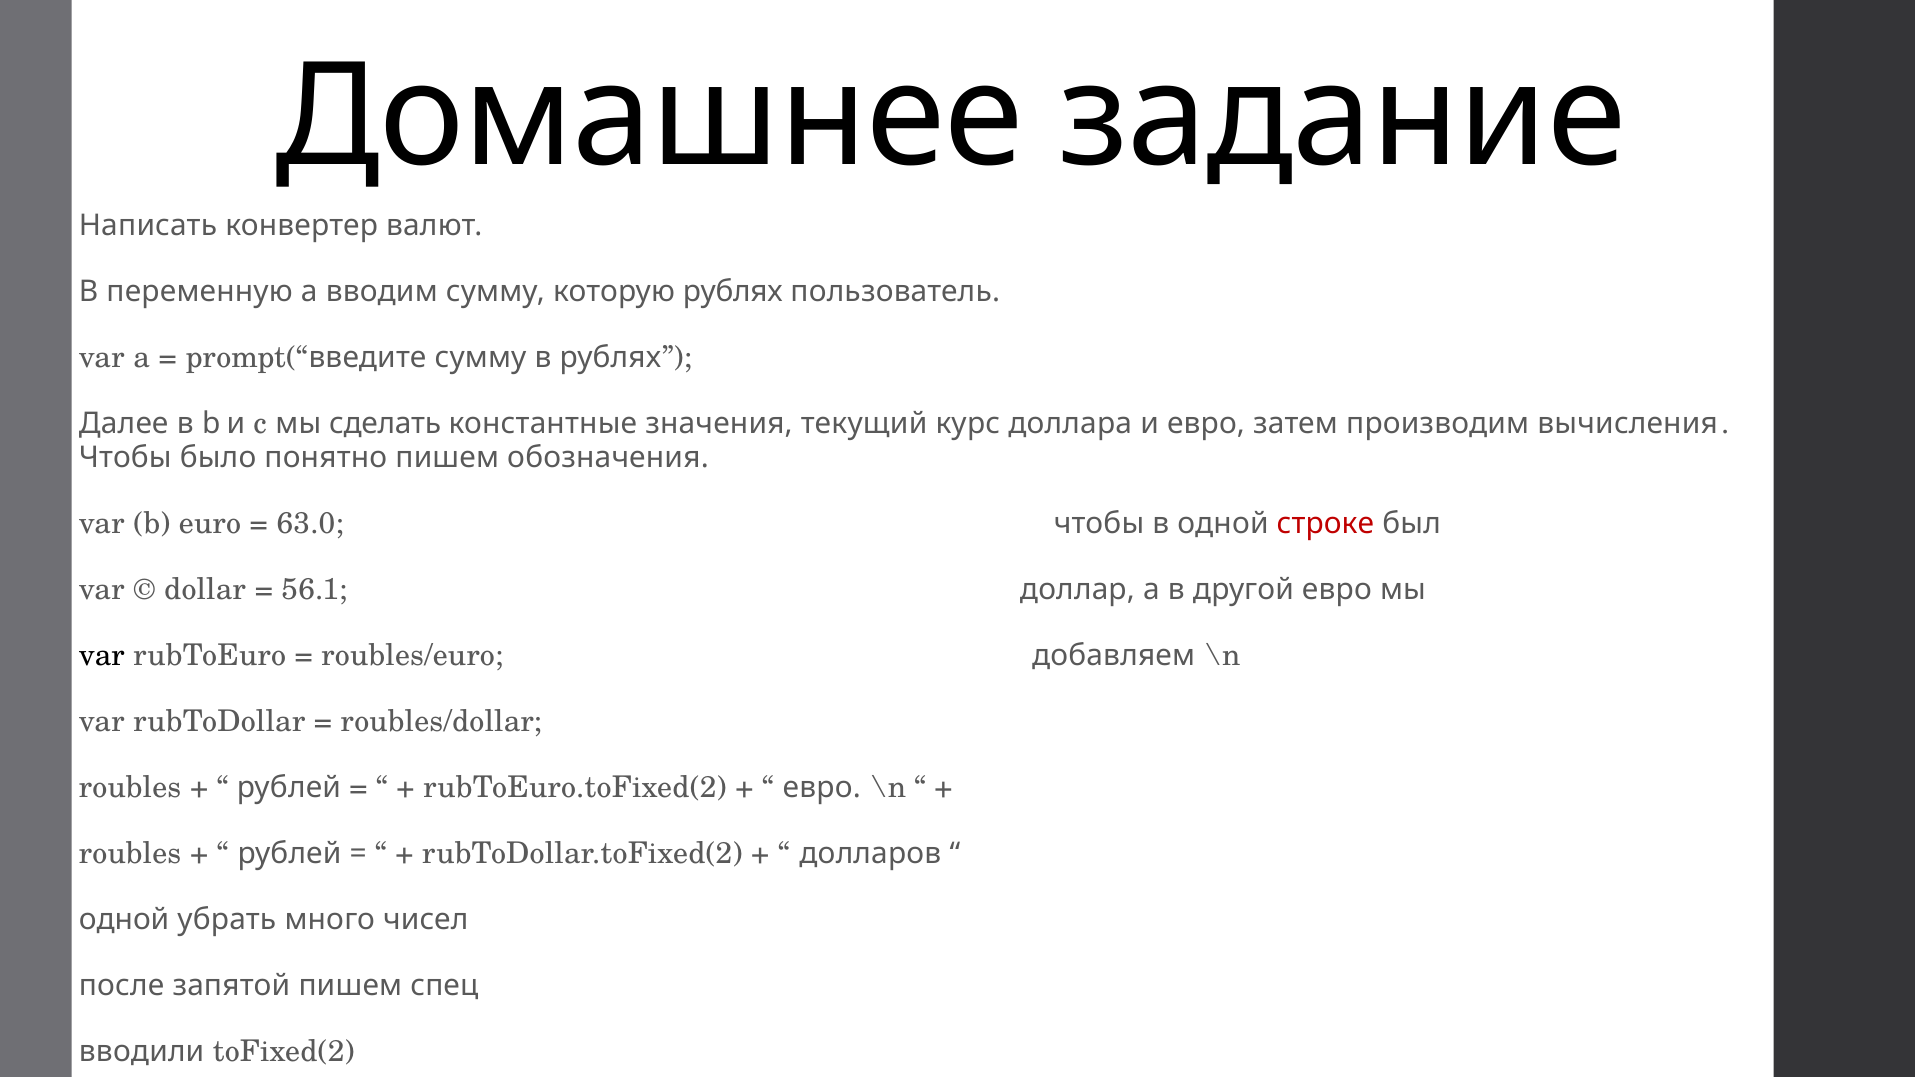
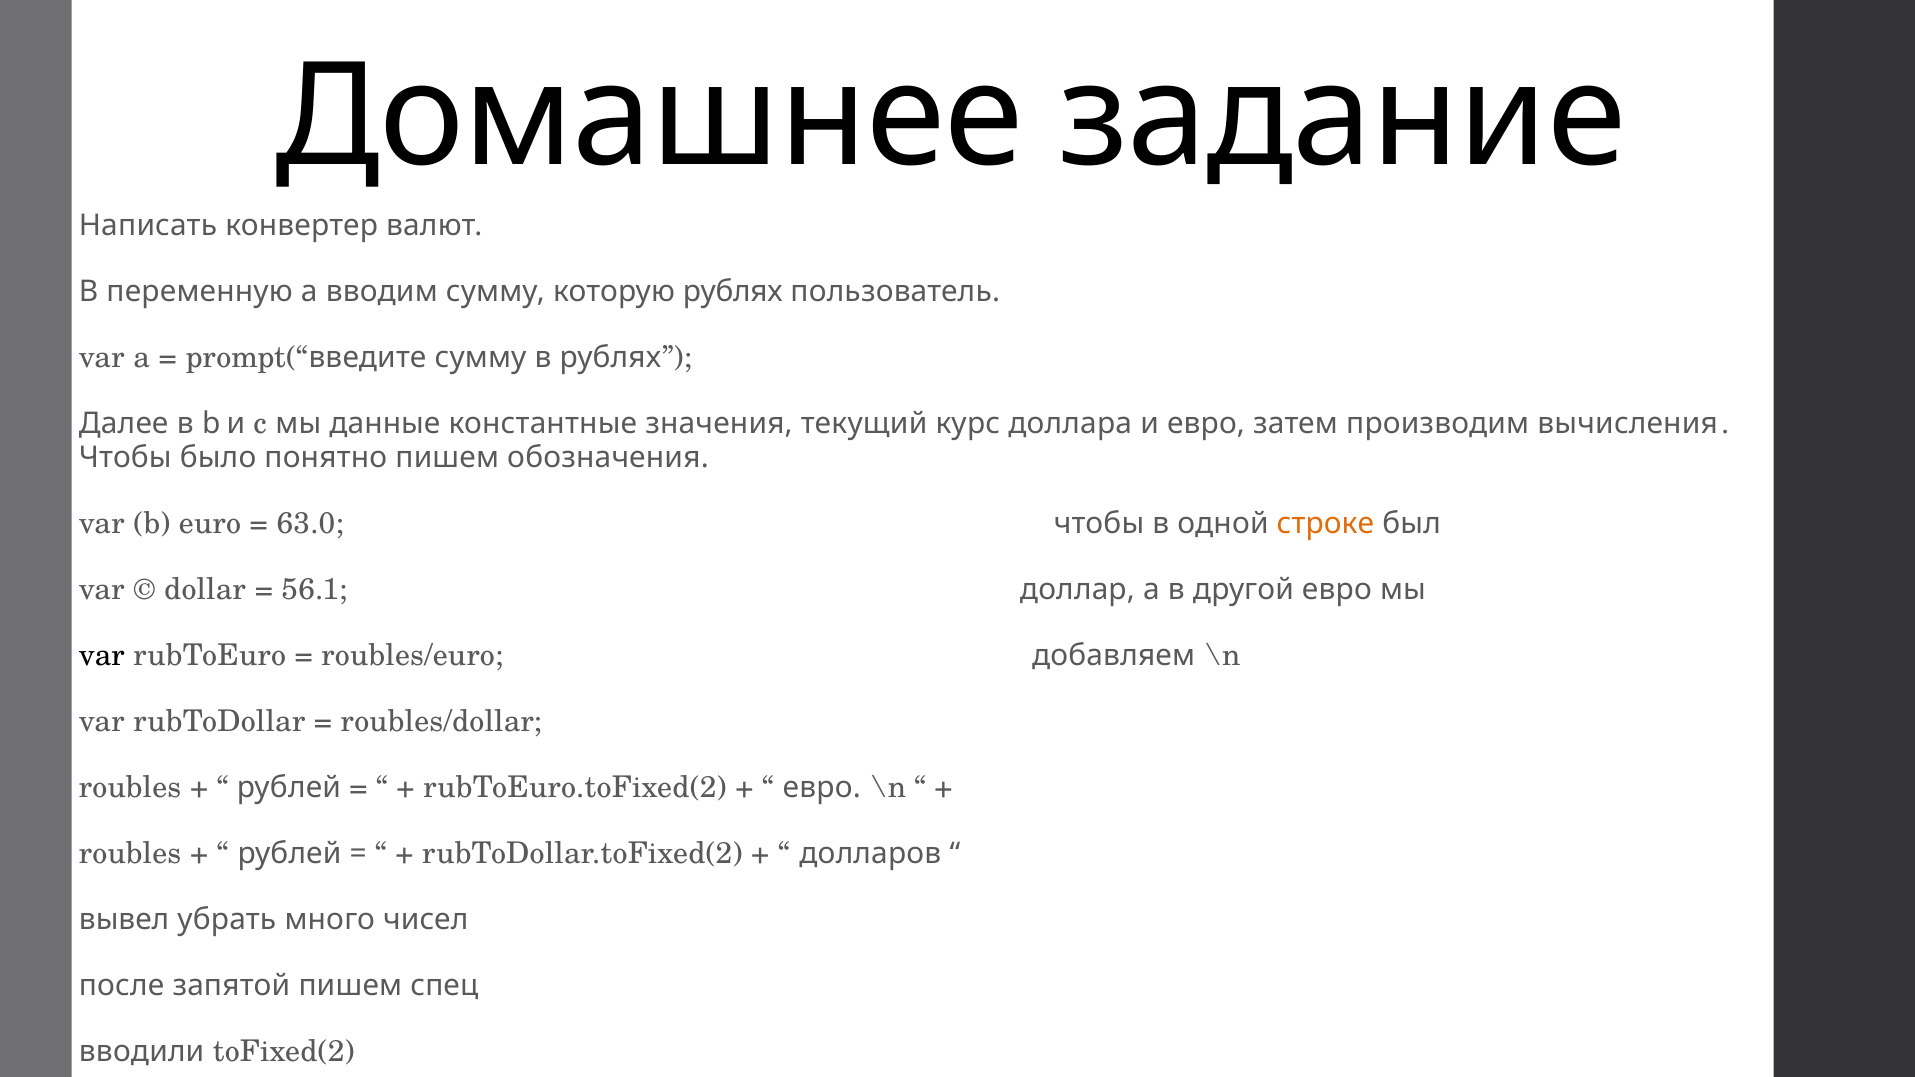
сделать: сделать -> данные
строке colour: red -> orange
одной at (124, 920): одной -> вывел
